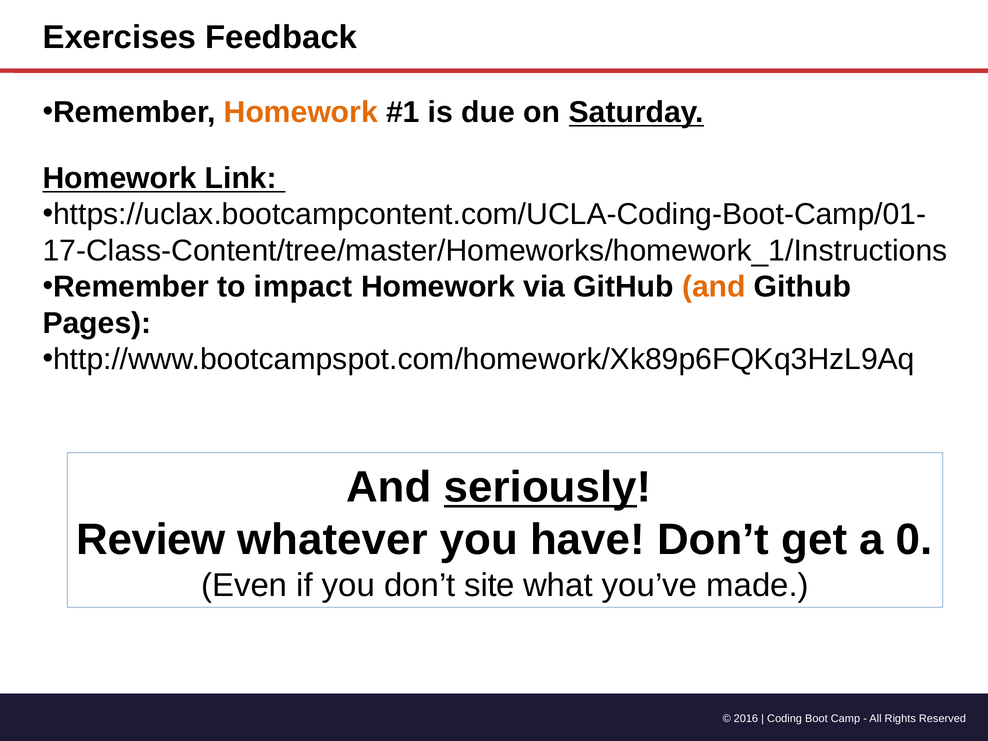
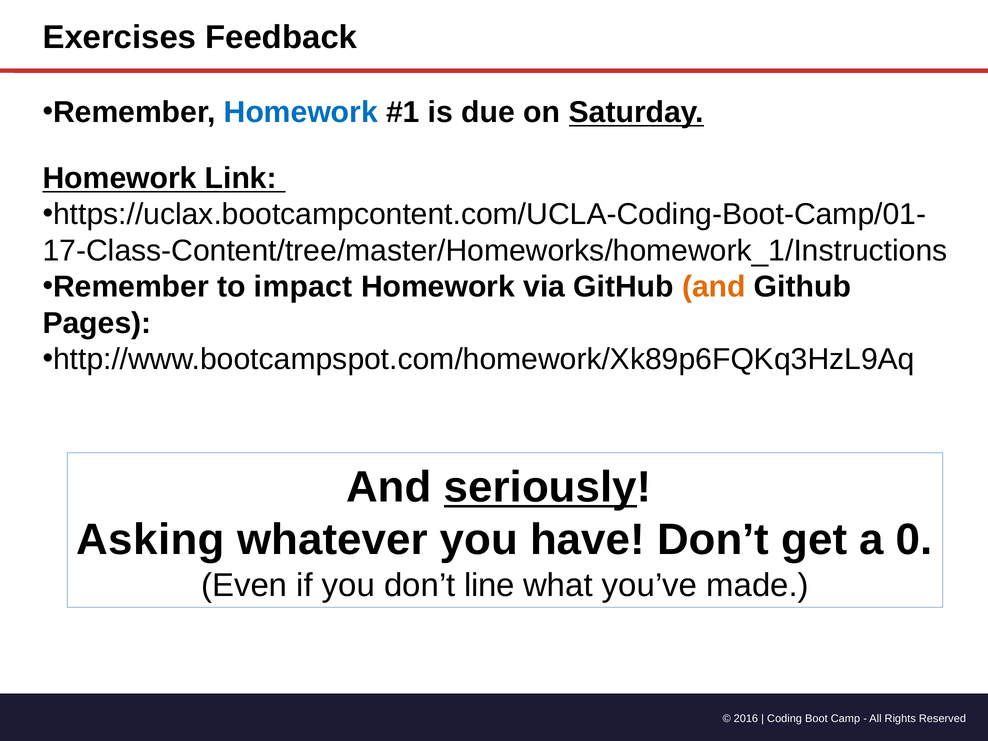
Homework at (301, 112) colour: orange -> blue
Review: Review -> Asking
site: site -> line
